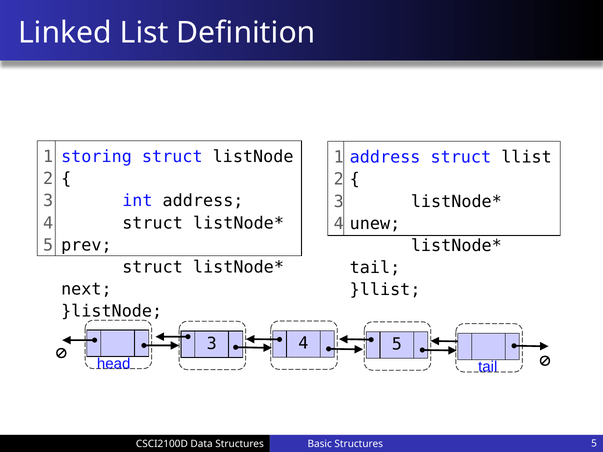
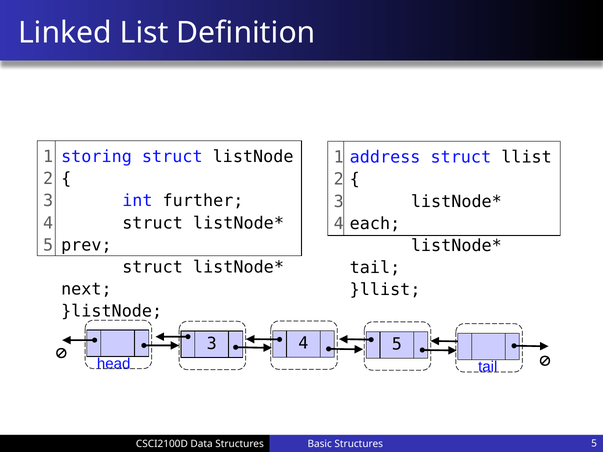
int address: address -> further
unew: unew -> each
